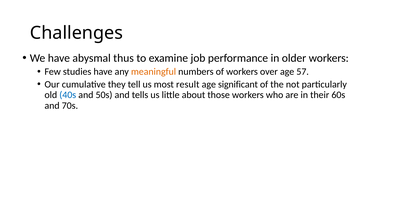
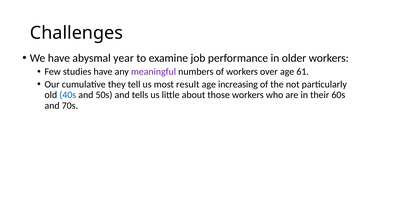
thus: thus -> year
meaningful colour: orange -> purple
57: 57 -> 61
significant: significant -> increasing
